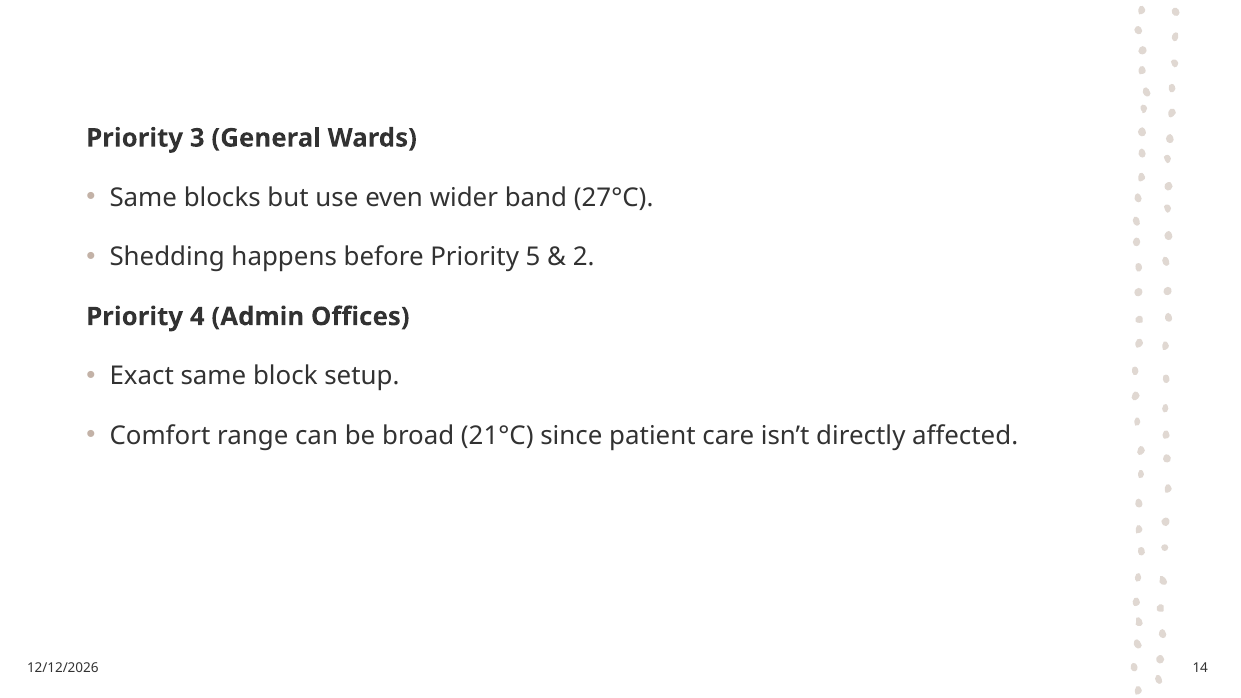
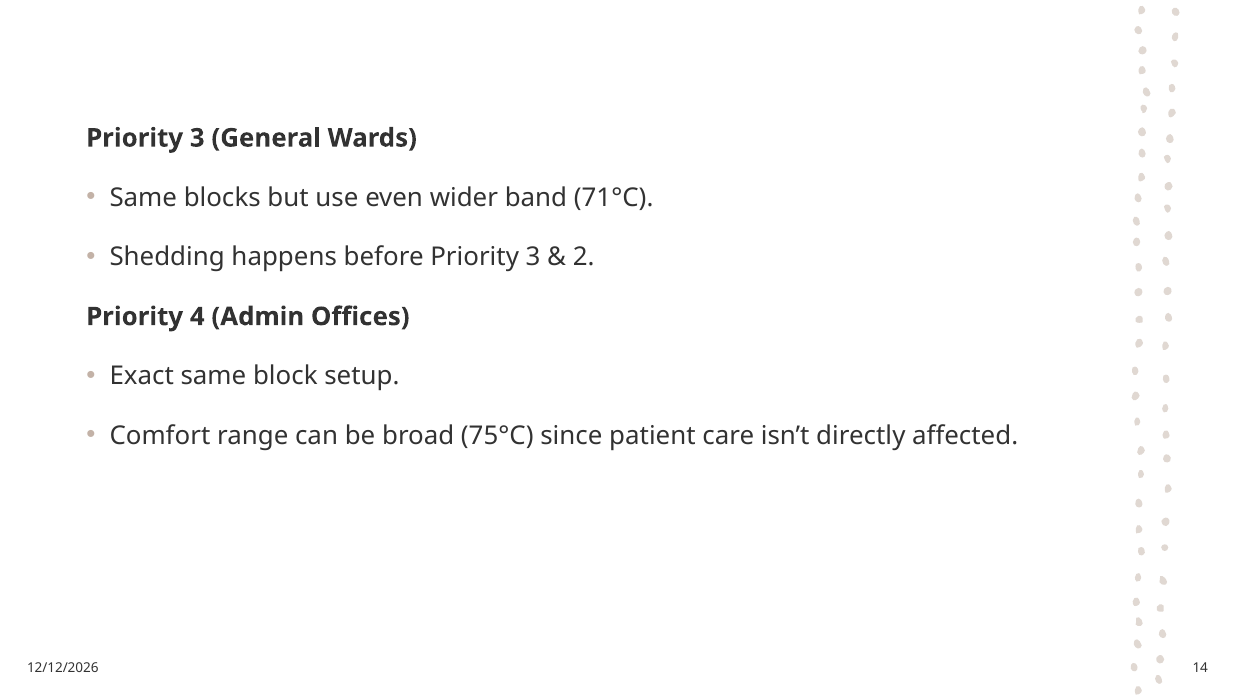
27°C: 27°C -> 71°C
before Priority 5: 5 -> 3
21°C: 21°C -> 75°C
